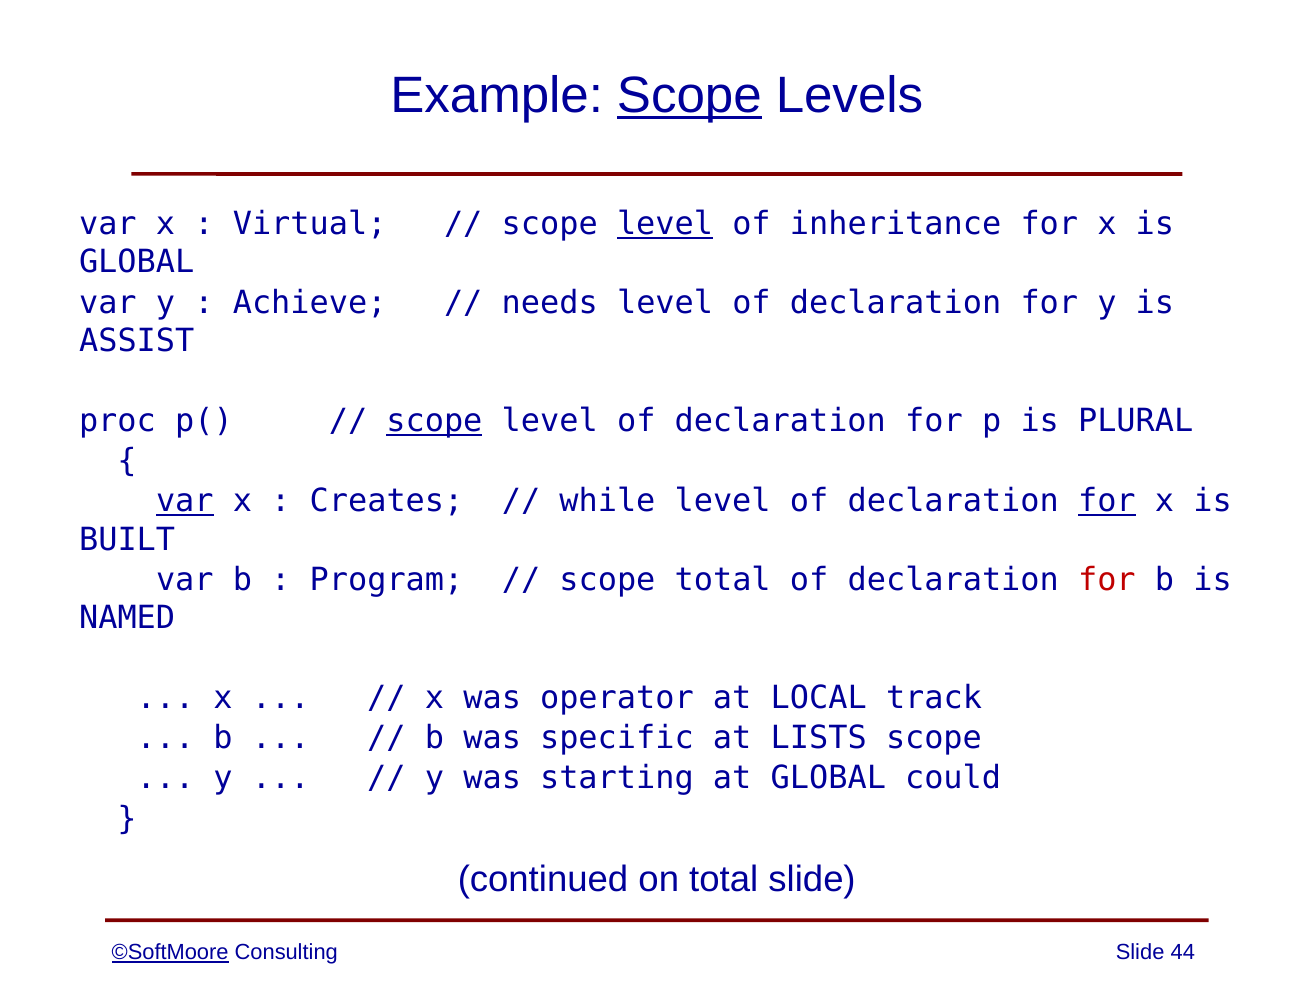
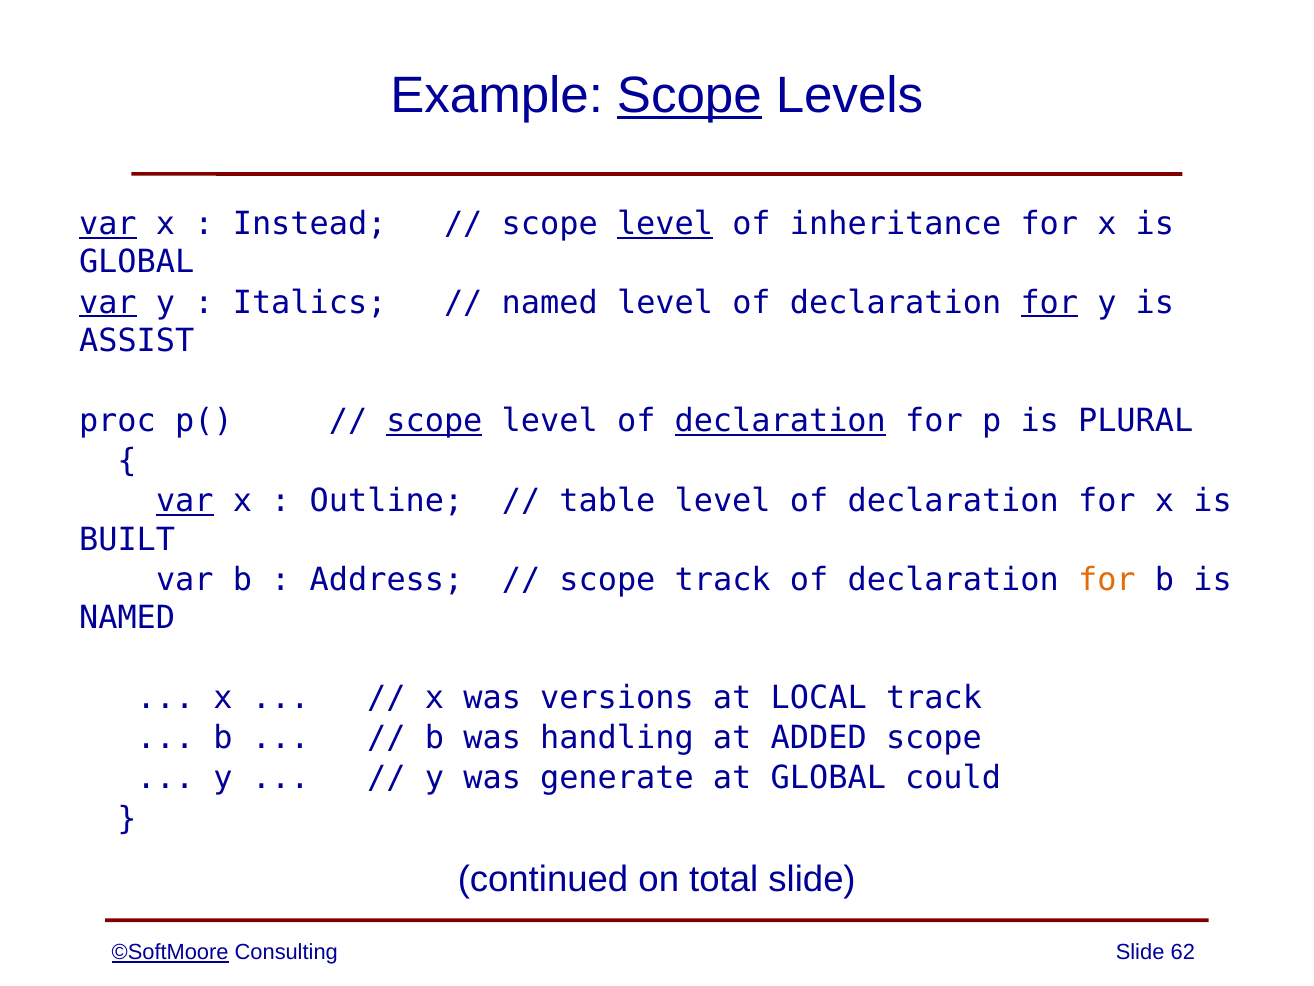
var at (108, 224) underline: none -> present
Virtual: Virtual -> Instead
var at (108, 302) underline: none -> present
Achieve: Achieve -> Italics
needs at (550, 302): needs -> named
for at (1049, 302) underline: none -> present
declaration at (780, 421) underline: none -> present
Creates: Creates -> Outline
while: while -> table
for at (1107, 501) underline: present -> none
Program: Program -> Address
scope total: total -> track
for at (1107, 579) colour: red -> orange
operator: operator -> versions
specific: specific -> handling
LISTS: LISTS -> ADDED
starting: starting -> generate
44: 44 -> 62
